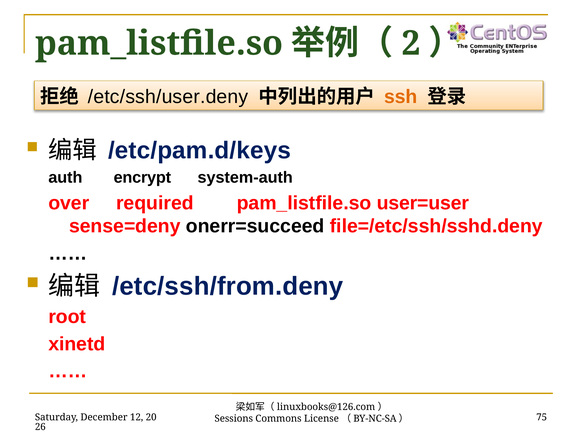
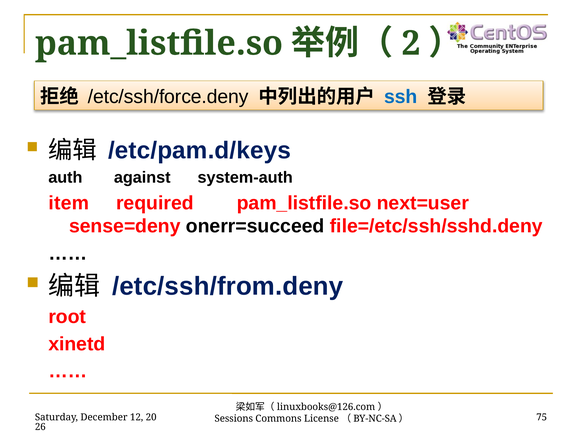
/etc/ssh/user.deny: /etc/ssh/user.deny -> /etc/ssh/force.deny
ssh colour: orange -> blue
encrypt: encrypt -> against
over: over -> item
user=user: user=user -> next=user
